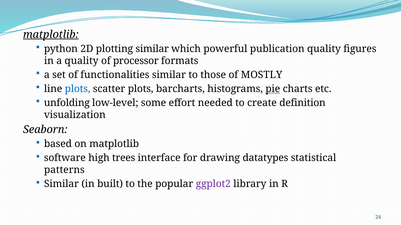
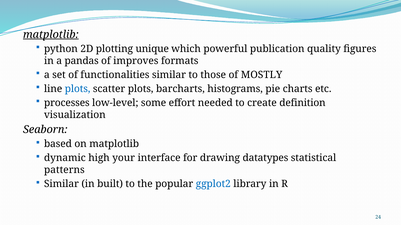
plotting similar: similar -> unique
a quality: quality -> pandas
processor: processor -> improves
pie underline: present -> none
unfolding: unfolding -> processes
software: software -> dynamic
trees: trees -> your
ggplot2 colour: purple -> blue
